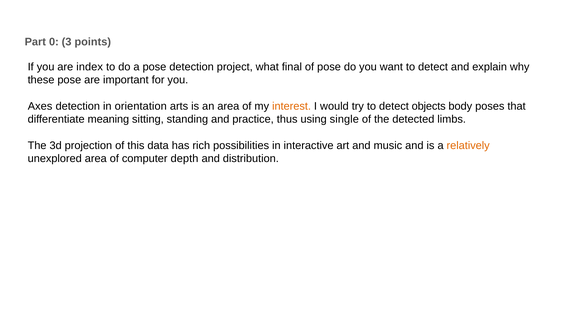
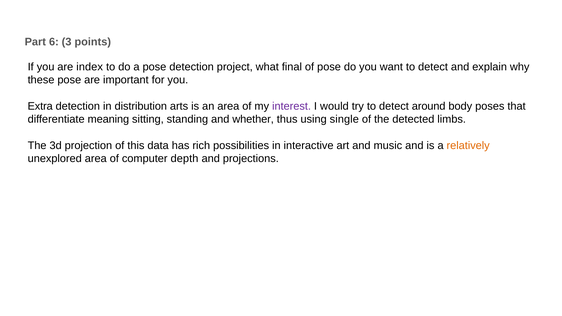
0: 0 -> 6
Axes: Axes -> Extra
orientation: orientation -> distribution
interest colour: orange -> purple
objects: objects -> around
practice: practice -> whether
distribution: distribution -> projections
